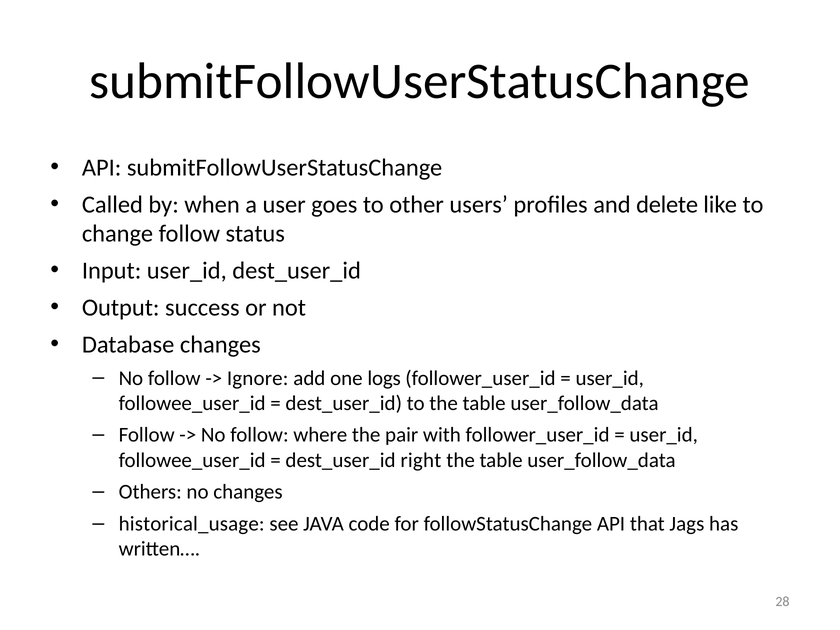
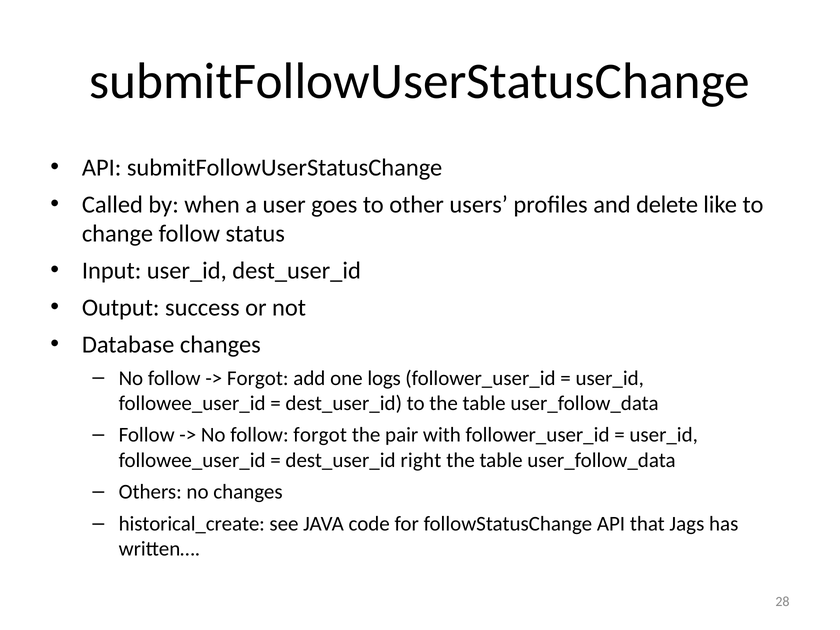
Ignore at (258, 378): Ignore -> Forgot
follow where: where -> forgot
historical_usage: historical_usage -> historical_create
